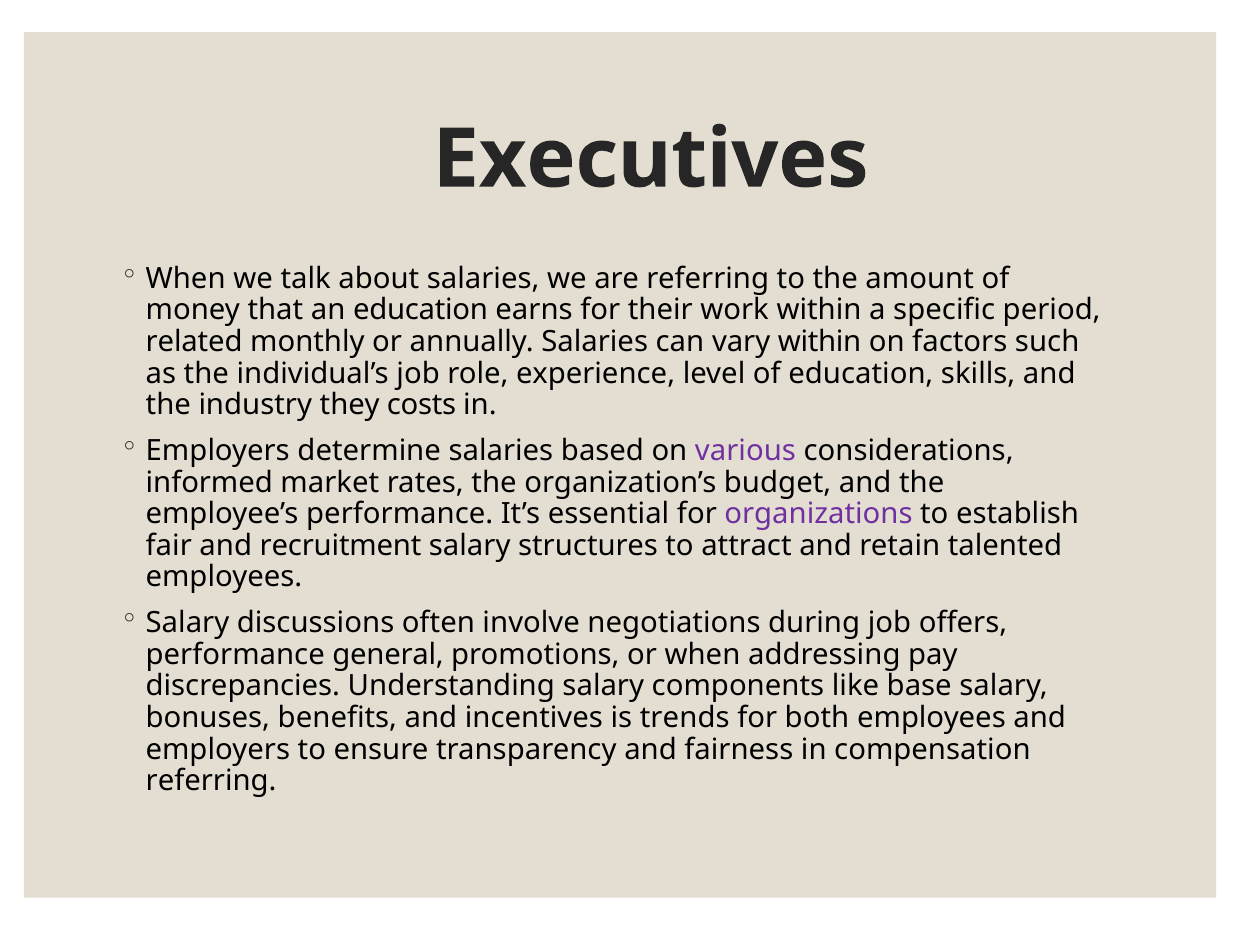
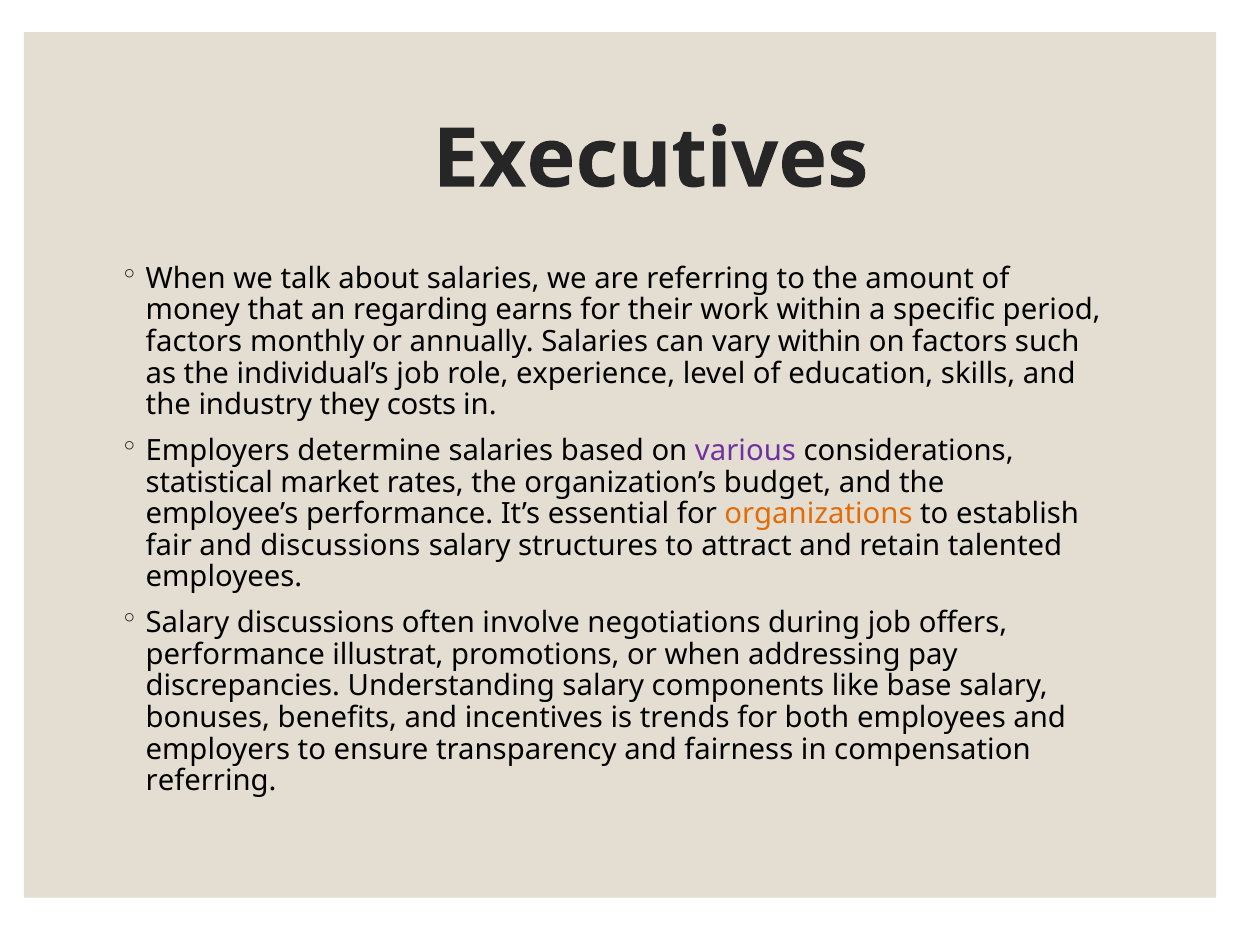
an education: education -> regarding
related at (194, 342): related -> factors
informed: informed -> statistical
organizations colour: purple -> orange
and recruitment: recruitment -> discussions
general: general -> illustrat
